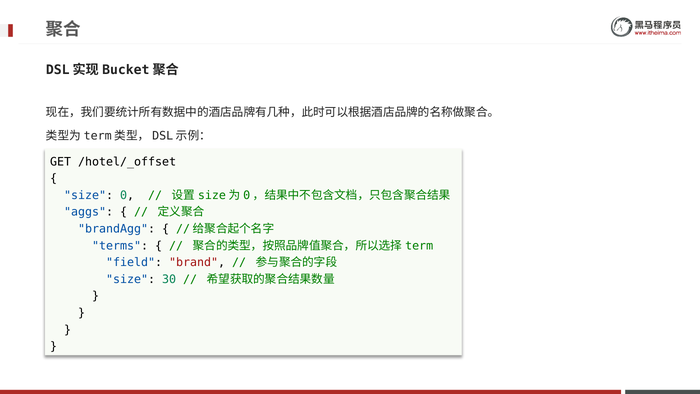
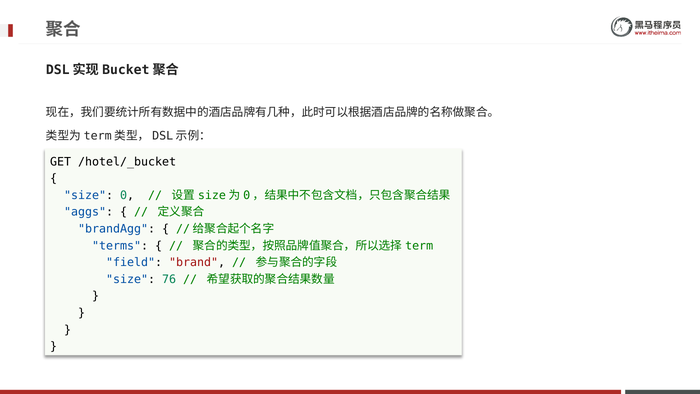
/hotel/_offset: /hotel/_offset -> /hotel/_bucket
30: 30 -> 76
